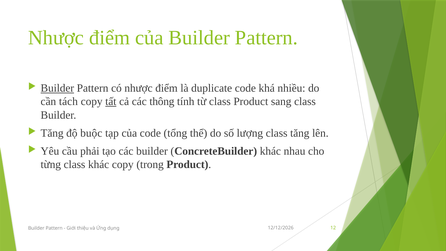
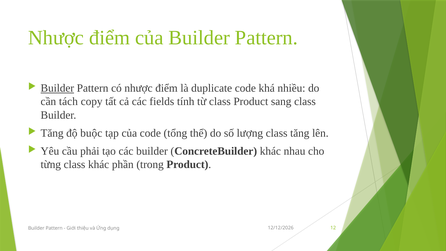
tất underline: present -> none
thông: thông -> fields
khác copy: copy -> phần
